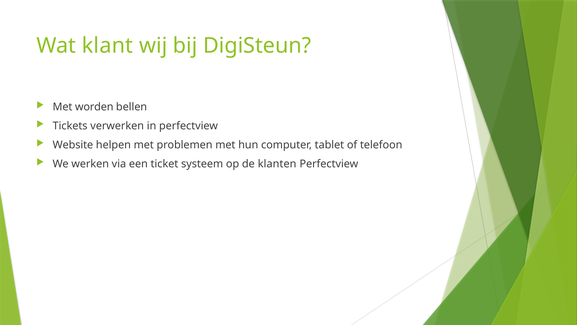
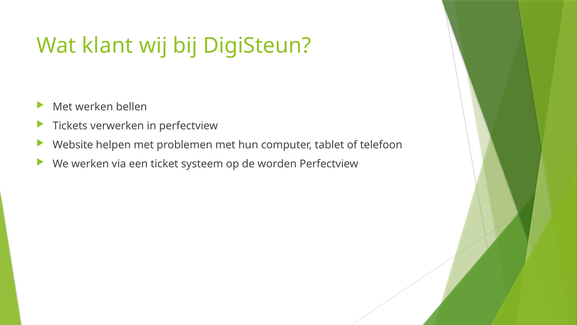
Met worden: worden -> werken
klanten: klanten -> worden
